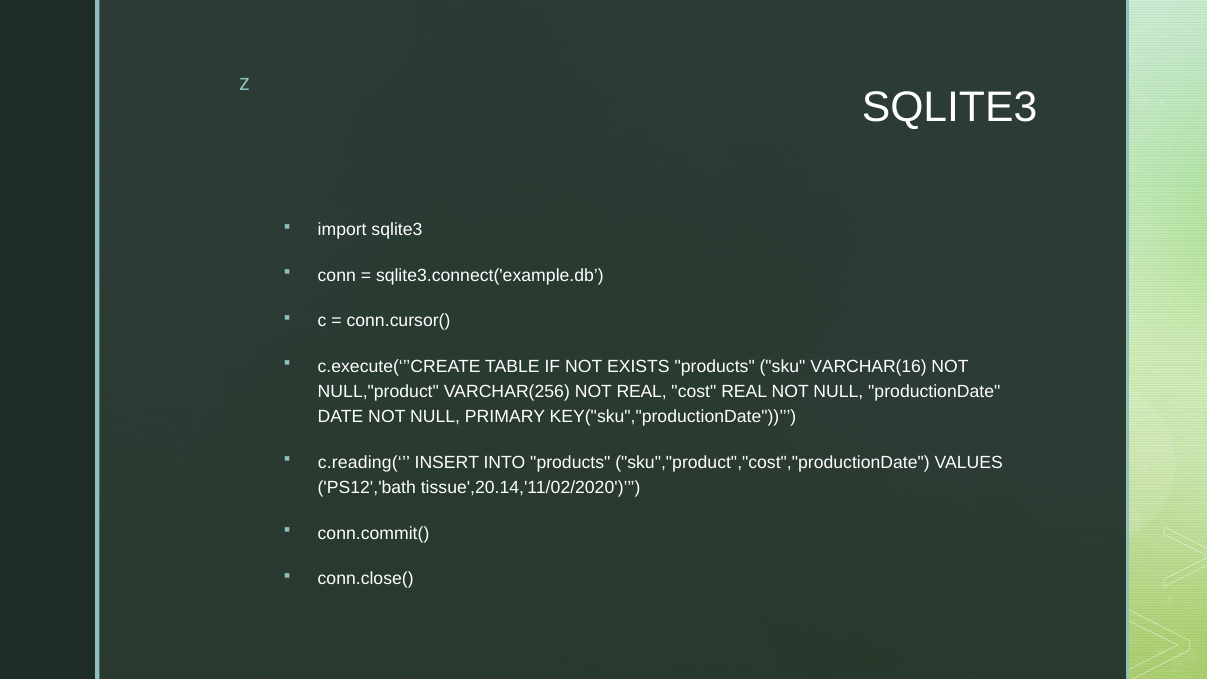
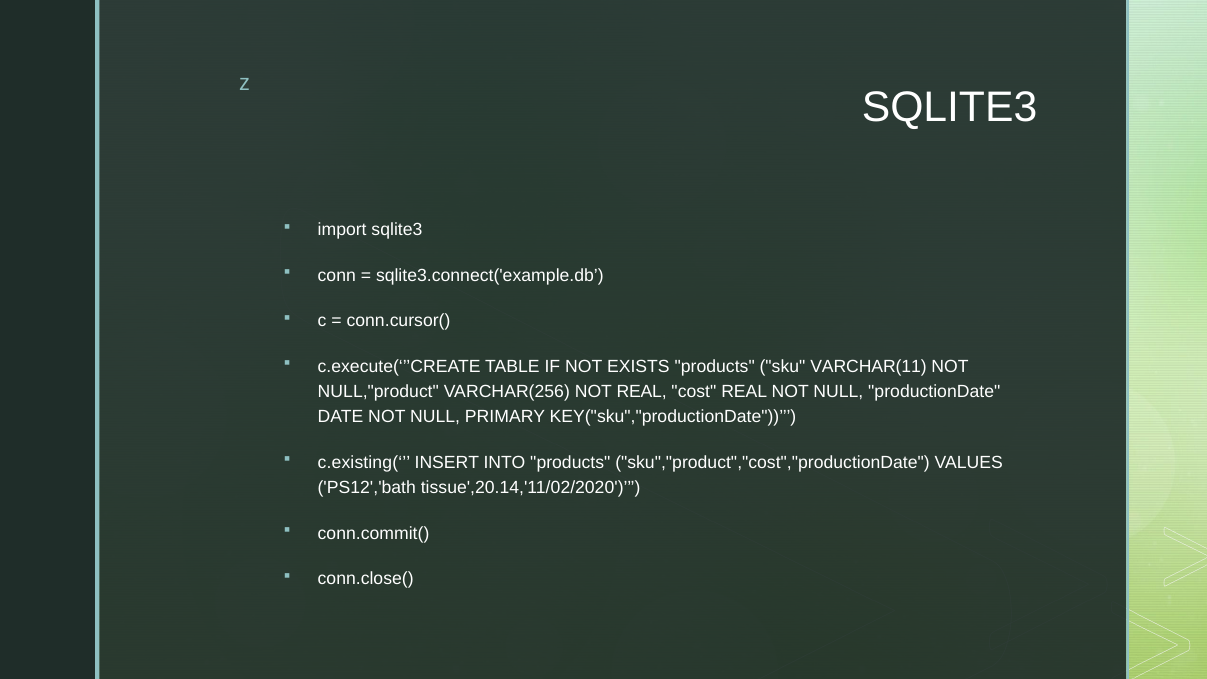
VARCHAR(16: VARCHAR(16 -> VARCHAR(11
c.reading(‘: c.reading(‘ -> c.existing(‘
